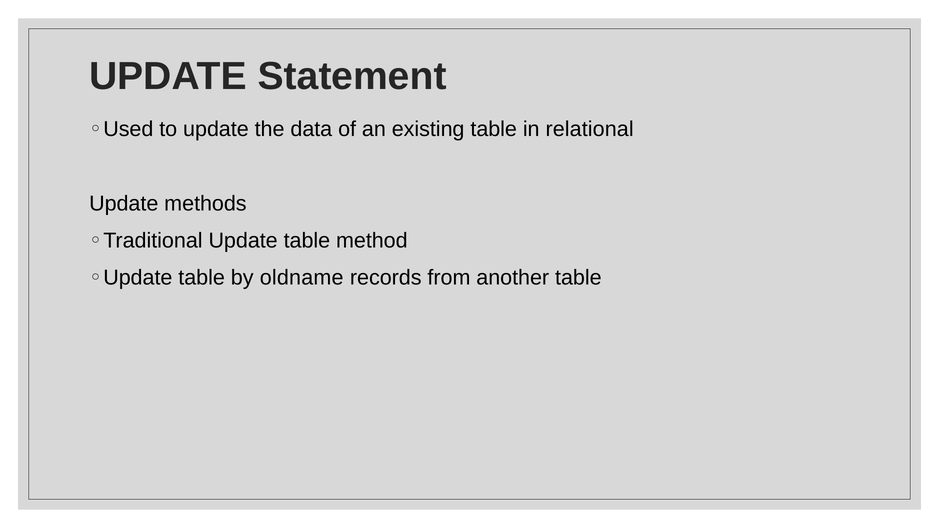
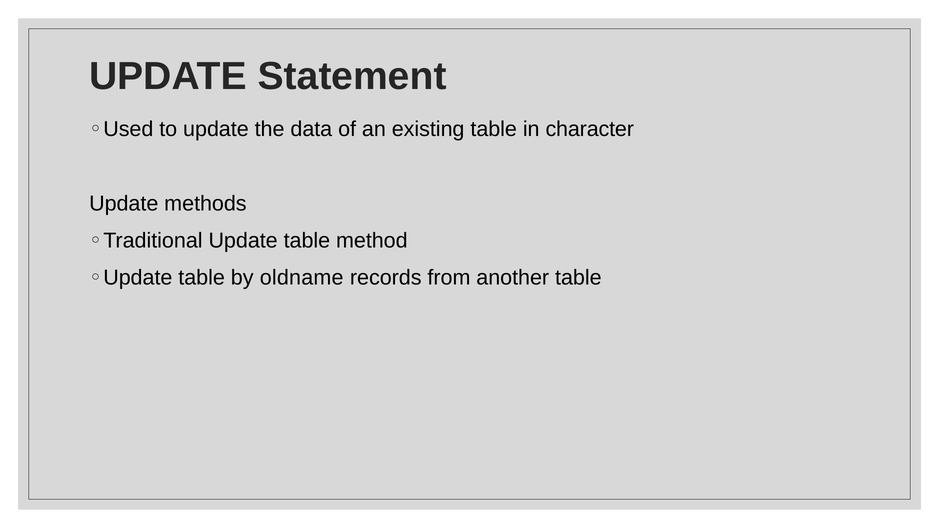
relational: relational -> character
